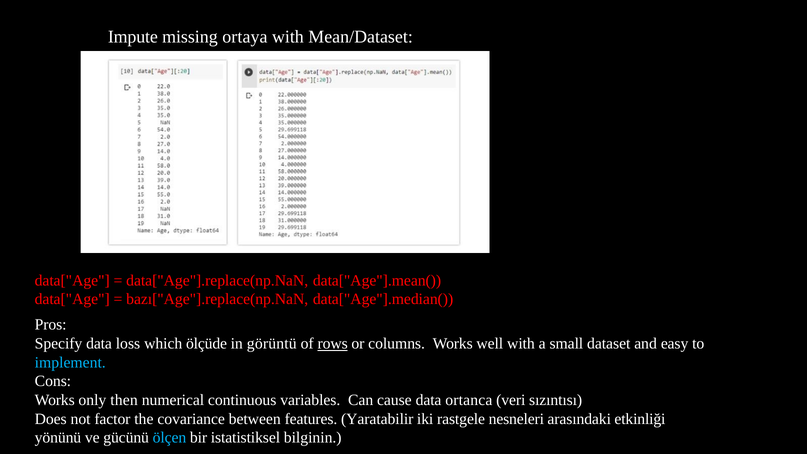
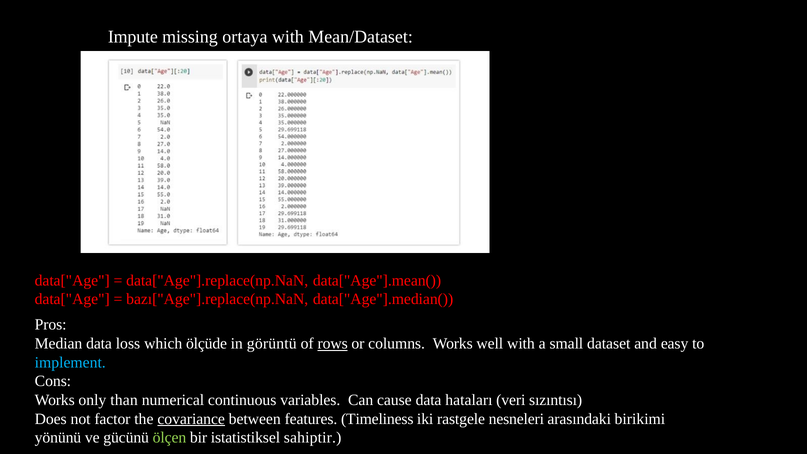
Specify: Specify -> Median
then: then -> than
ortanca: ortanca -> hataları
covariance underline: none -> present
Yaratabilir: Yaratabilir -> Timeliness
etkinliği: etkinliği -> birikimi
ölçen colour: light blue -> light green
bilginin: bilginin -> sahiptir
